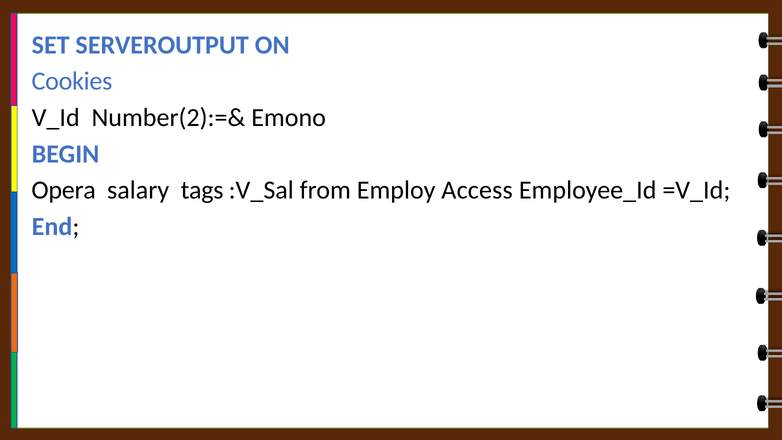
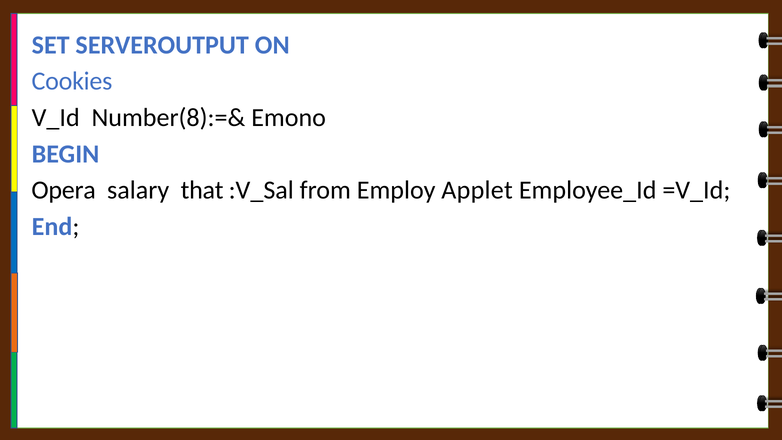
Number(2):=&: Number(2):=& -> Number(8):=&
tags: tags -> that
Access: Access -> Applet
